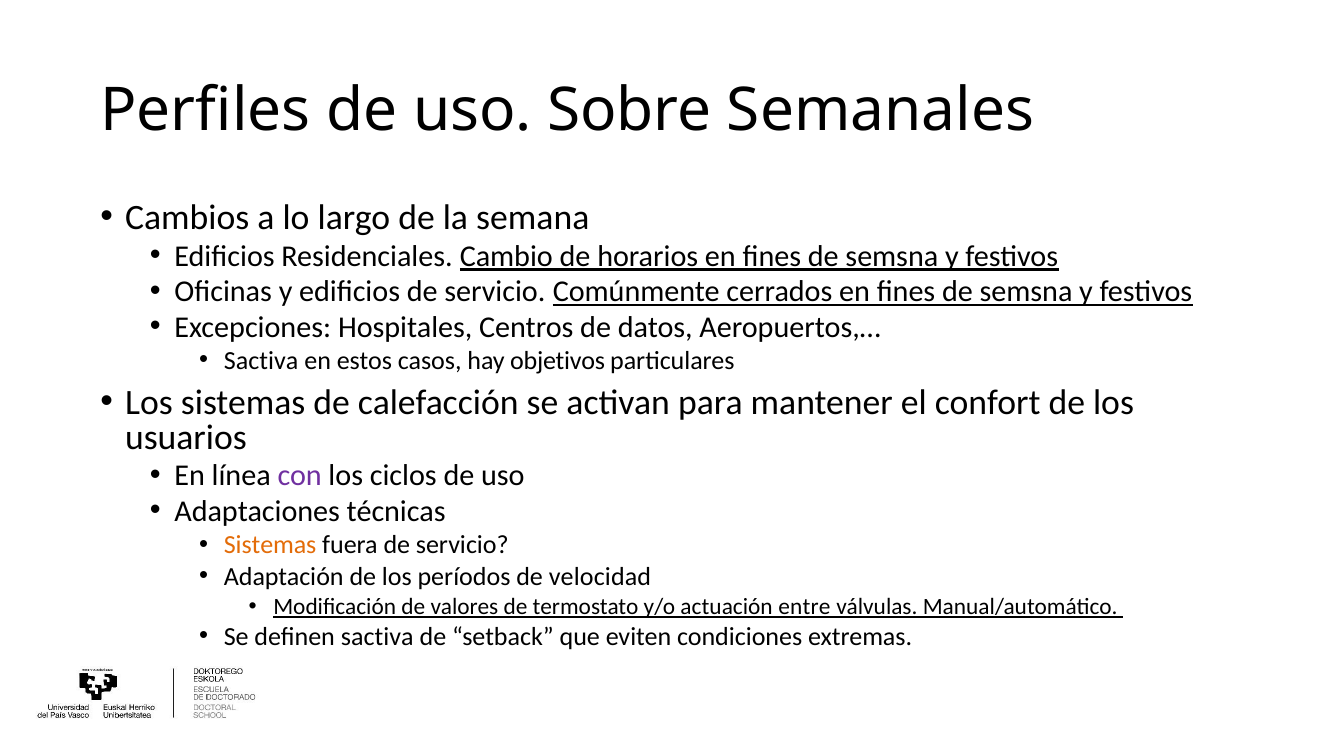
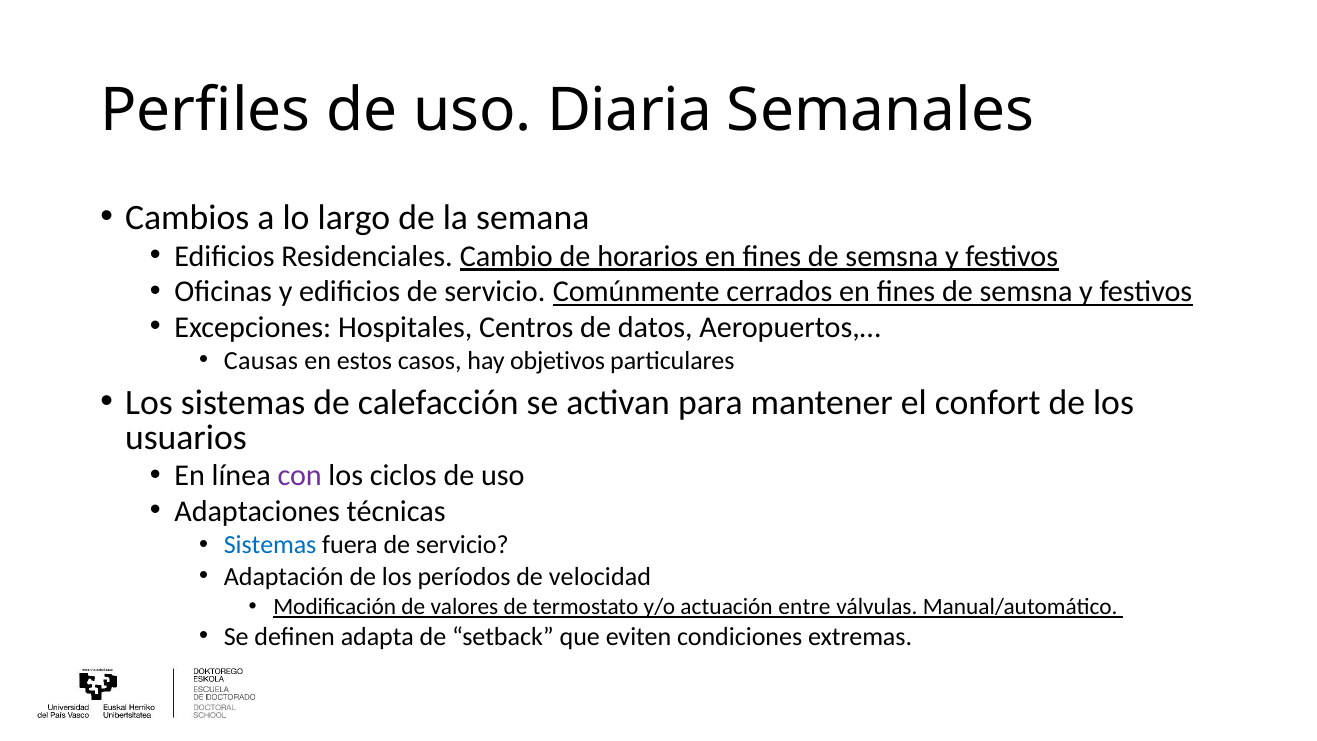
Sobre: Sobre -> Diaria
Sactiva at (261, 361): Sactiva -> Causas
Sistemas at (270, 545) colour: orange -> blue
definen sactiva: sactiva -> adapta
